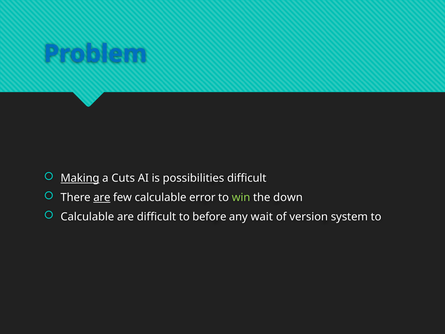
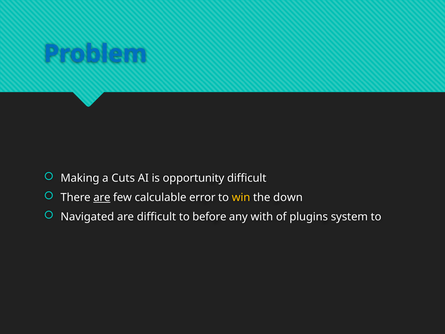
Making underline: present -> none
possibilities: possibilities -> opportunity
win colour: light green -> yellow
Calculable at (87, 217): Calculable -> Navigated
wait: wait -> with
version: version -> plugins
